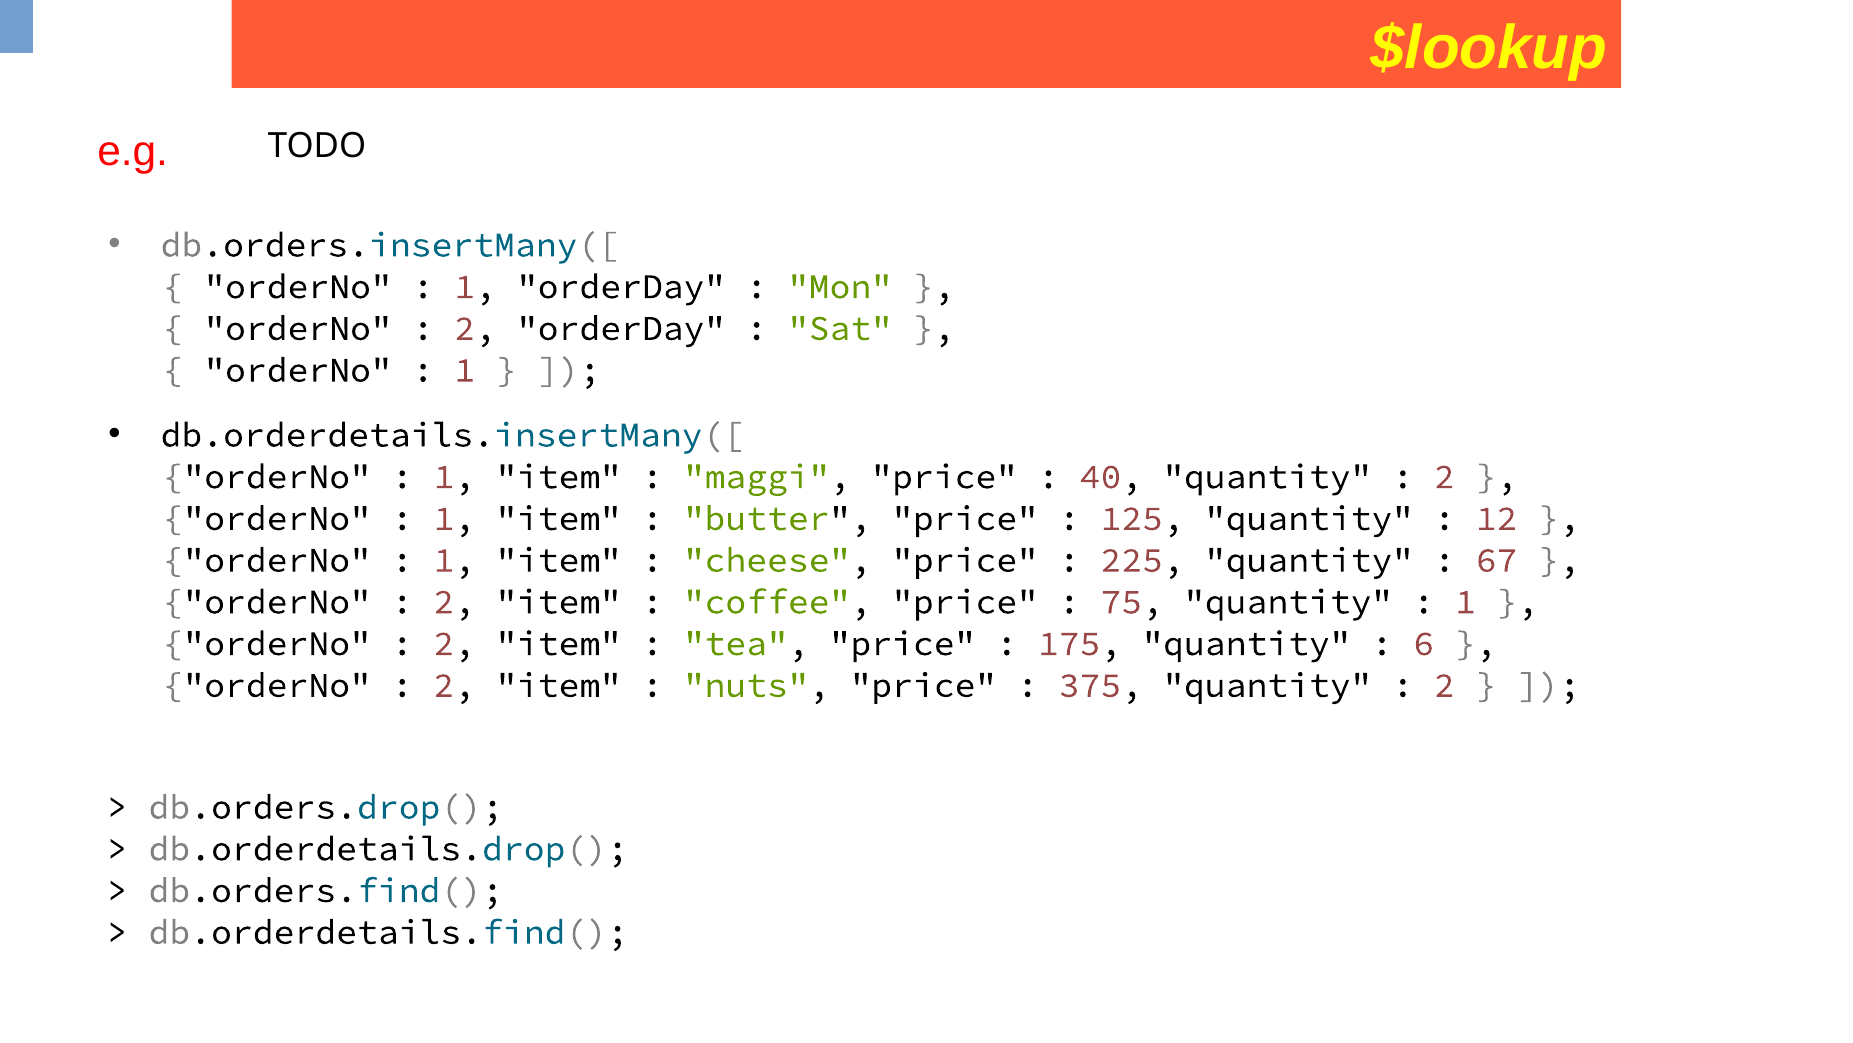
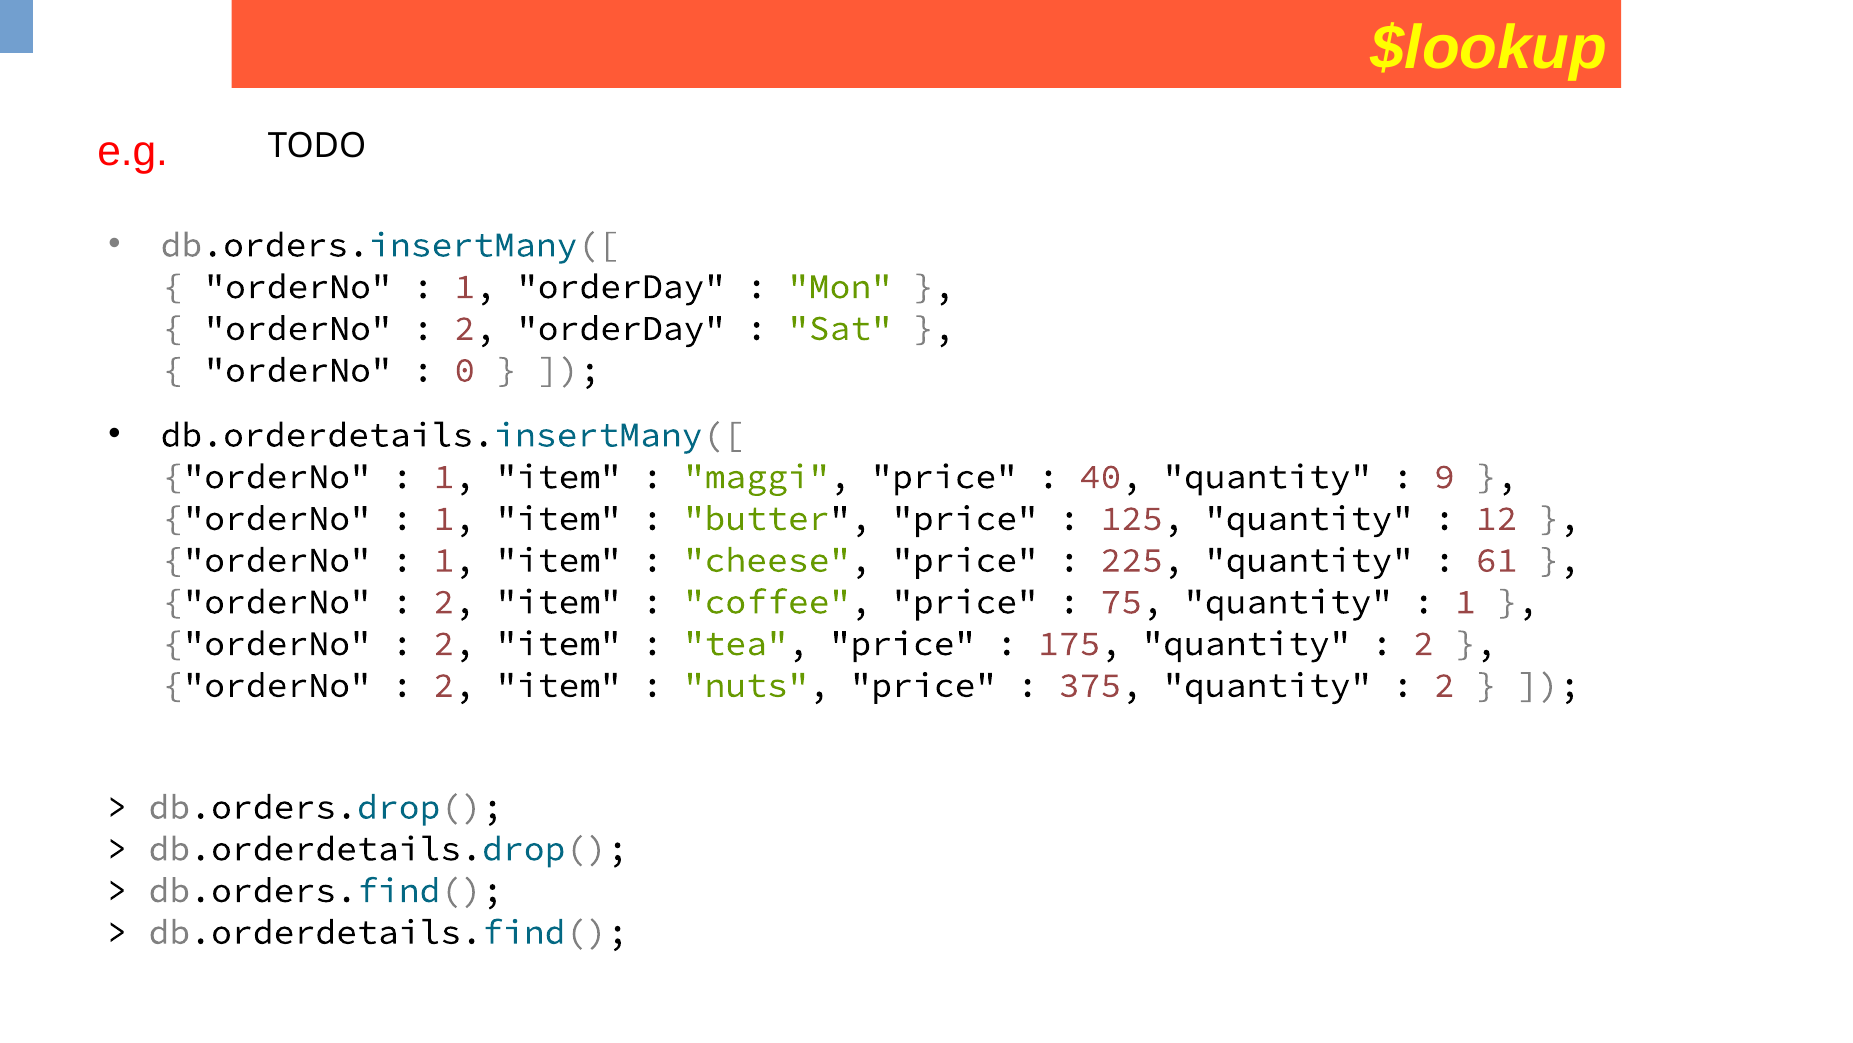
1 at (465, 370): 1 -> 0
2 at (1445, 476): 2 -> 9
67: 67 -> 61
6 at (1424, 643): 6 -> 2
